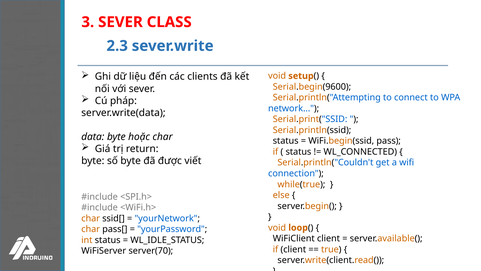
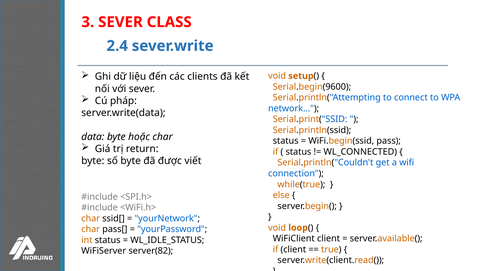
2.3: 2.3 -> 2.4
server(70: server(70 -> server(82
